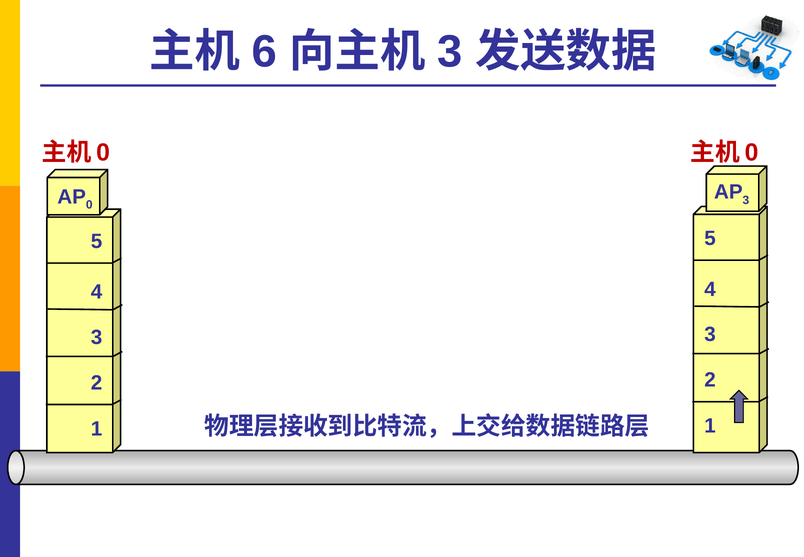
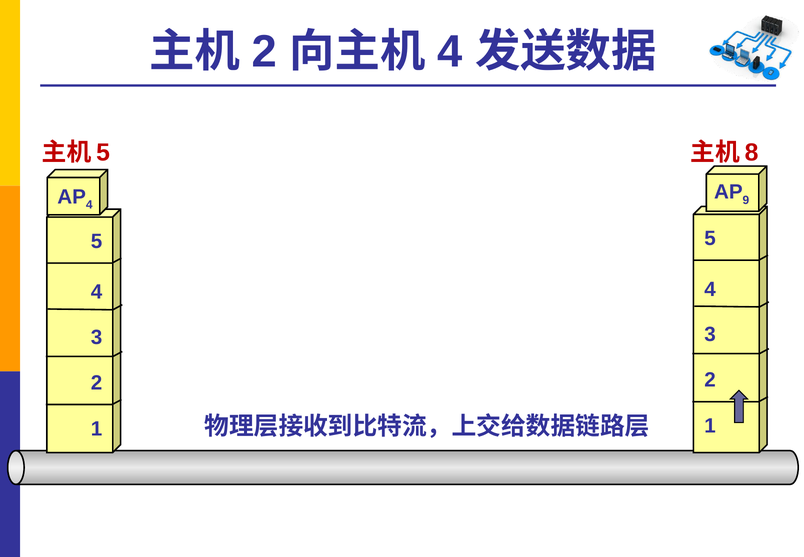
6 at (264, 52): 6 -> 2
3 at (450, 52): 3 -> 4
0 at (103, 152): 0 -> 5
0 at (752, 152): 0 -> 8
3 at (746, 200): 3 -> 9
0 at (89, 205): 0 -> 4
